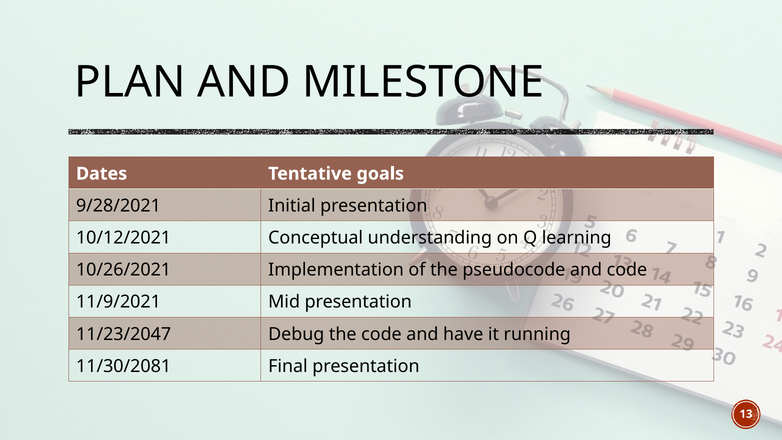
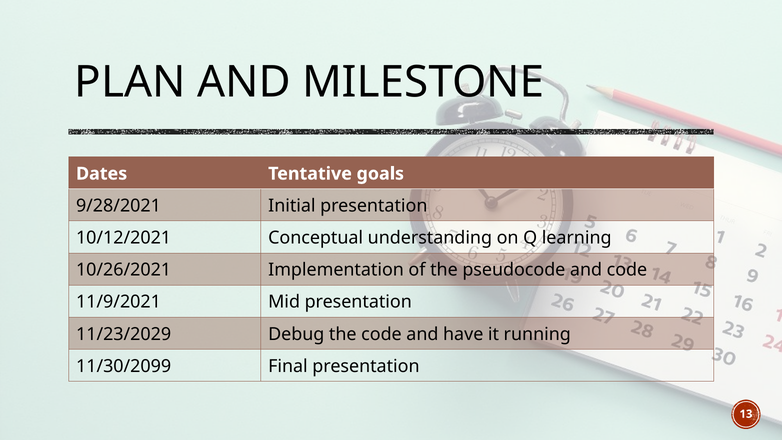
11/23/2047: 11/23/2047 -> 11/23/2029
11/30/2081: 11/30/2081 -> 11/30/2099
